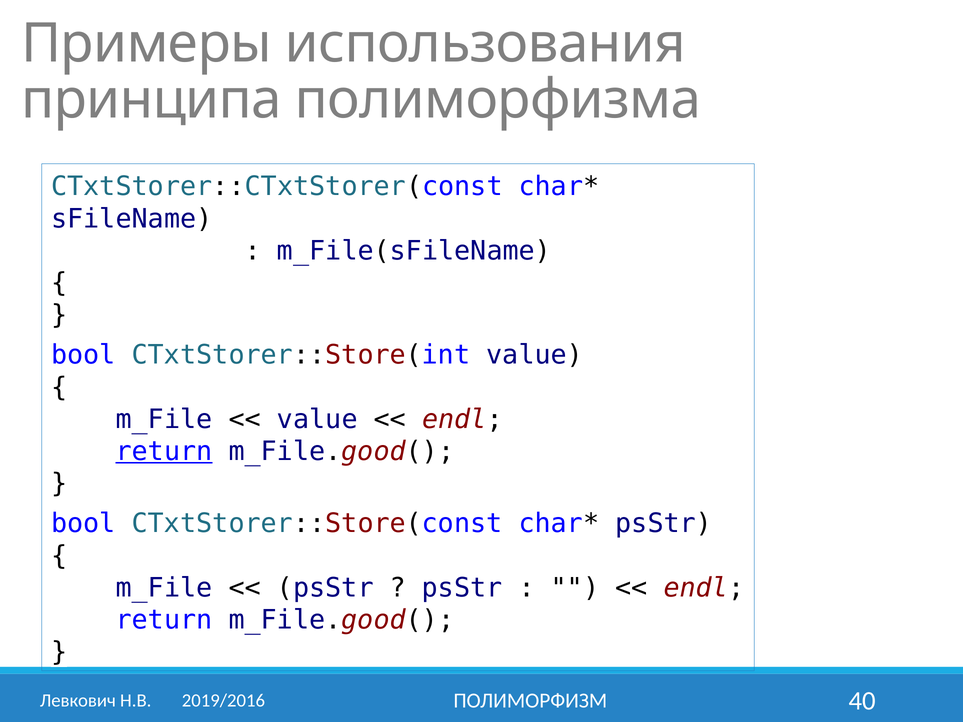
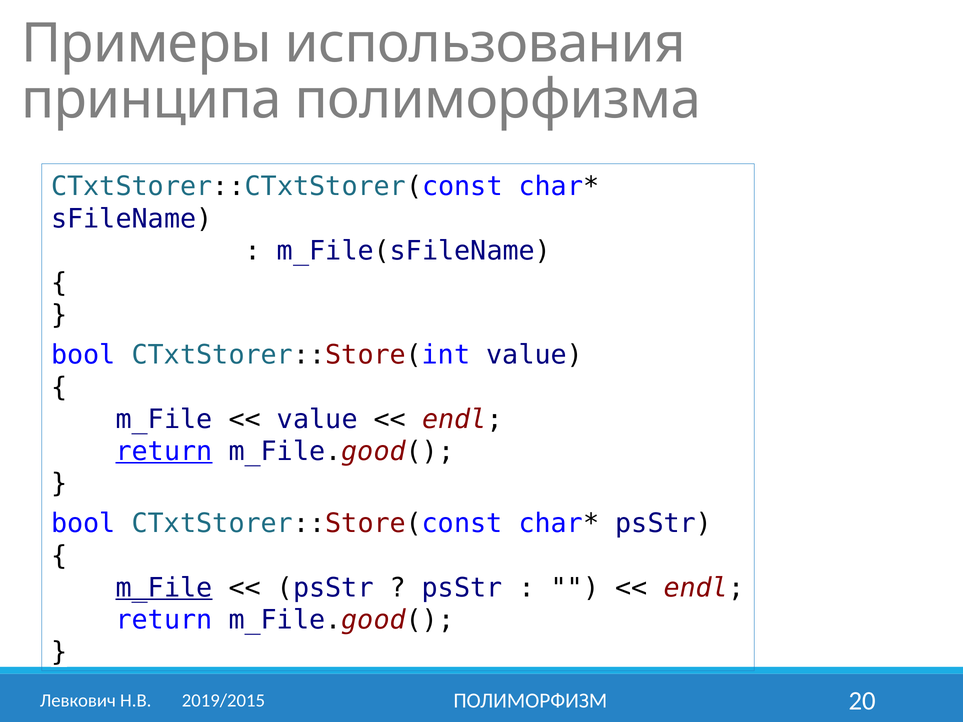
m_File at (164, 588) underline: none -> present
40: 40 -> 20
2019/2016: 2019/2016 -> 2019/2015
